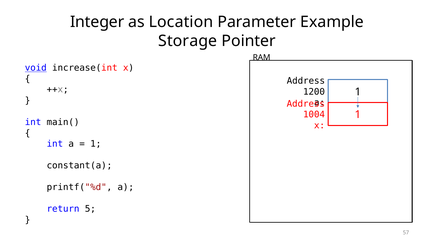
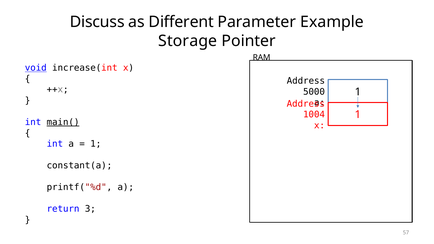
Integer: Integer -> Discuss
Location: Location -> Different
1200: 1200 -> 5000
main( underline: none -> present
5: 5 -> 3
